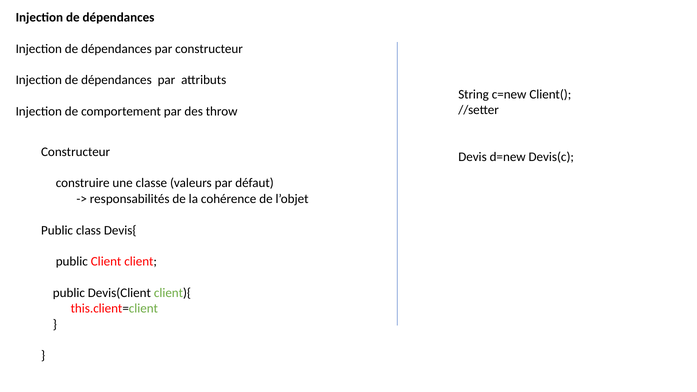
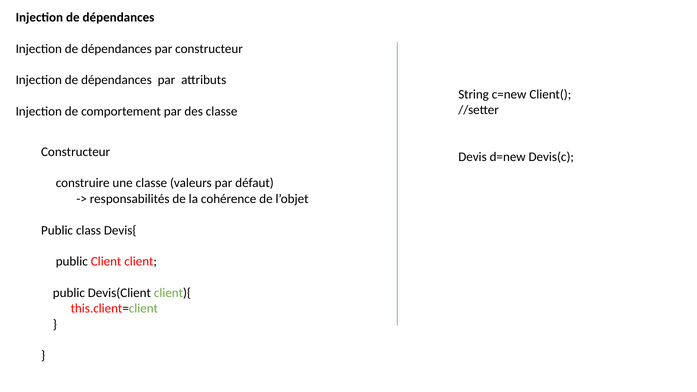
des throw: throw -> classe
